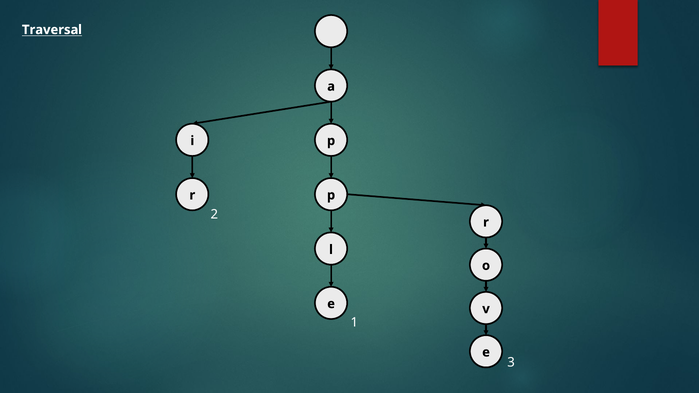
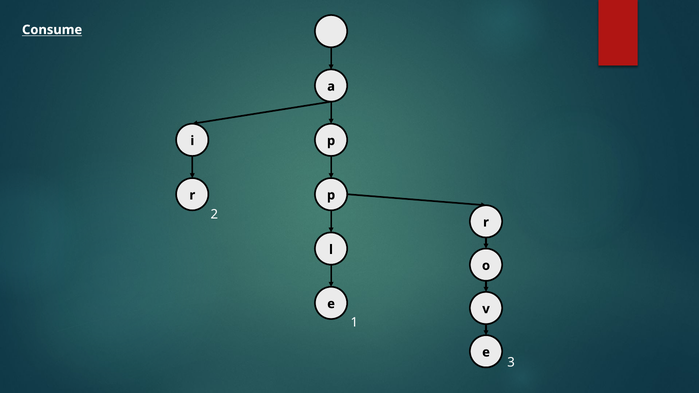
Traversal: Traversal -> Consume
